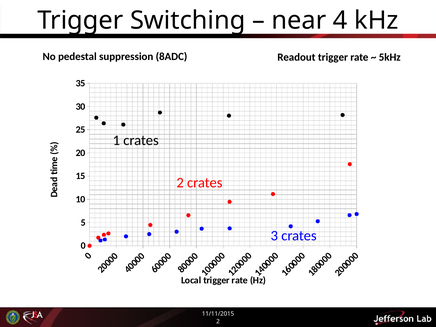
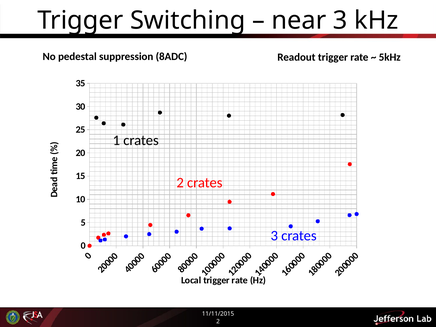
near 4: 4 -> 3
